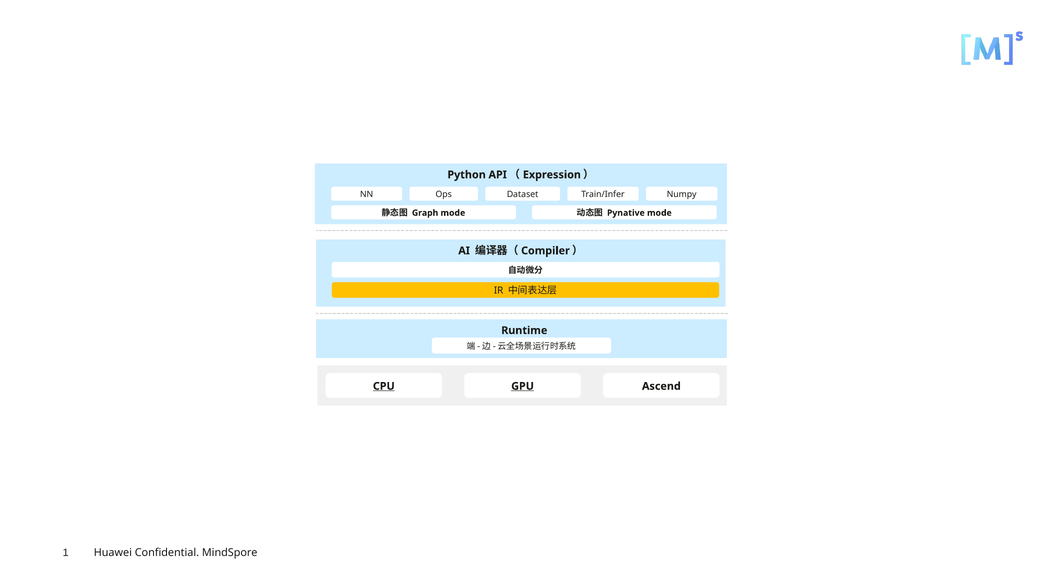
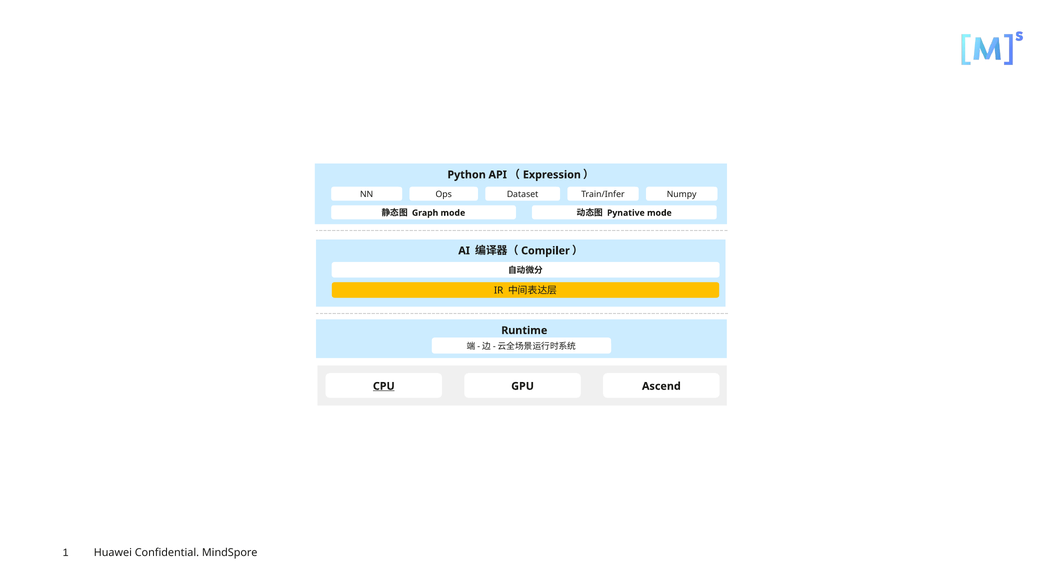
GPU underline: present -> none
